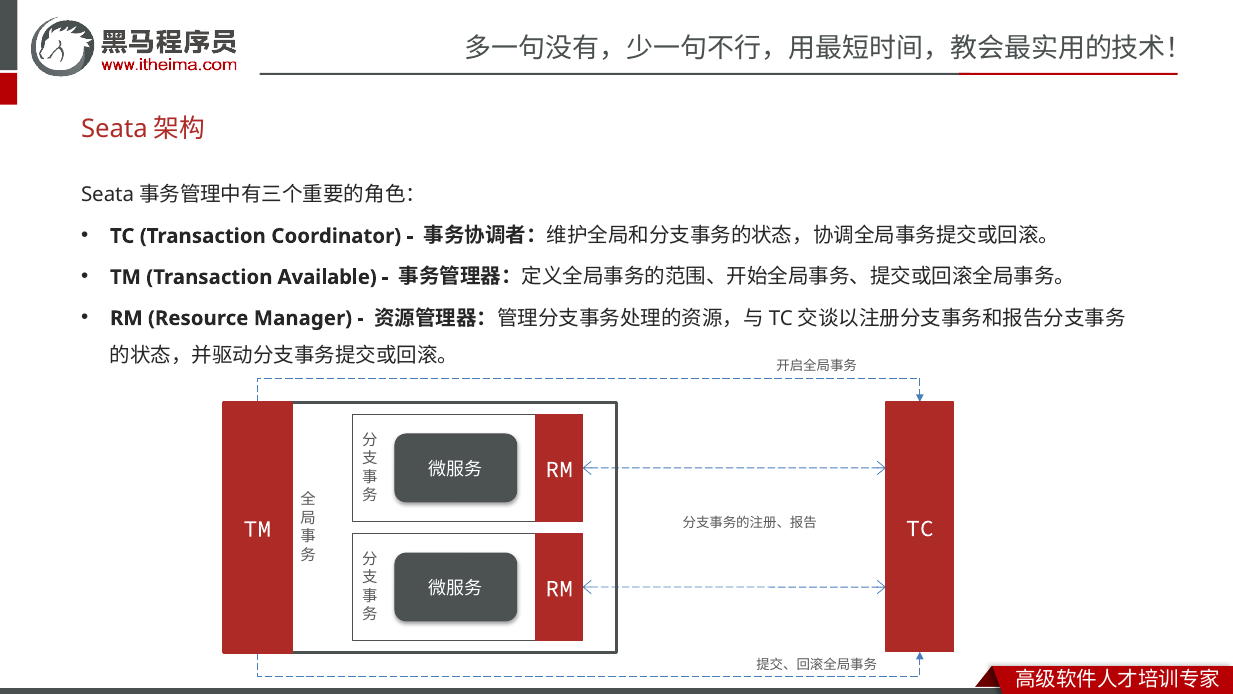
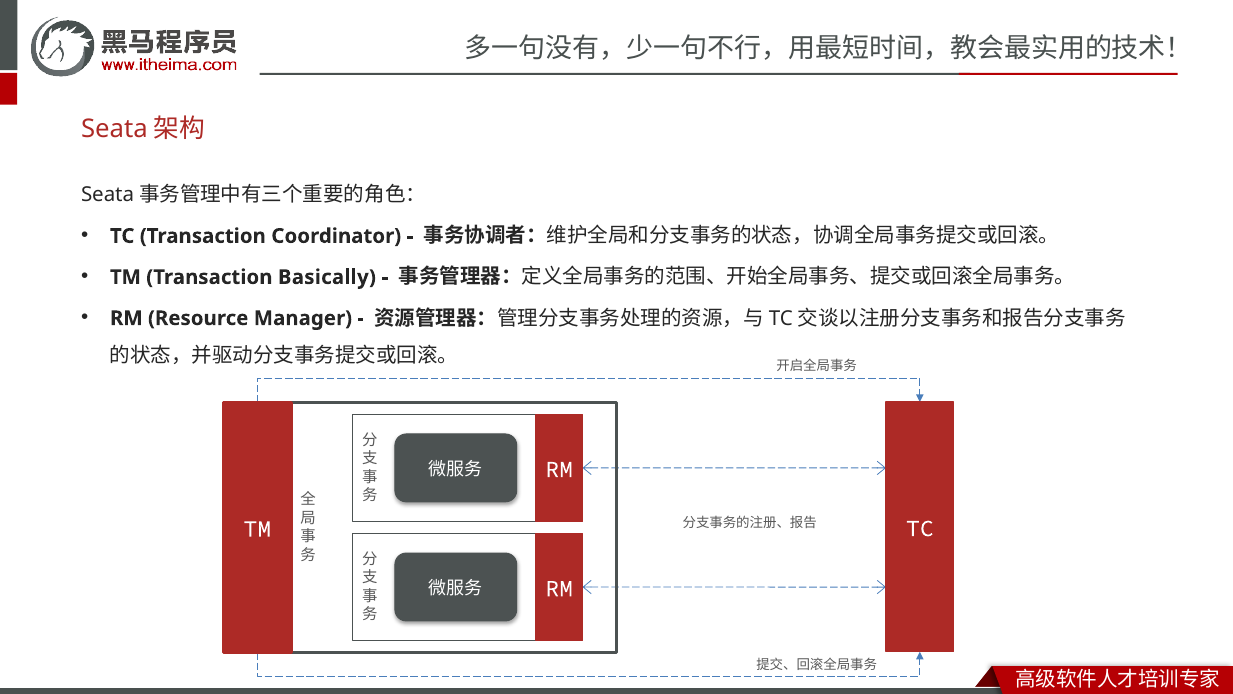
Available: Available -> Basically
